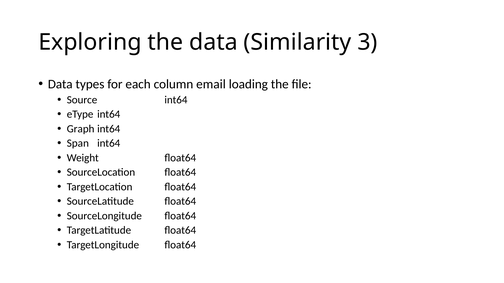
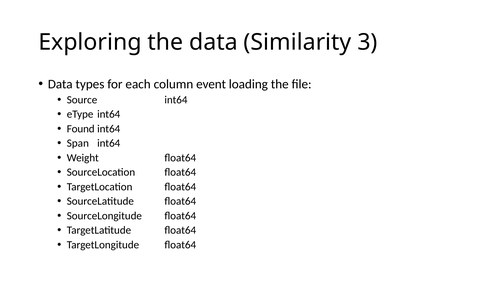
email: email -> event
Graph: Graph -> Found
